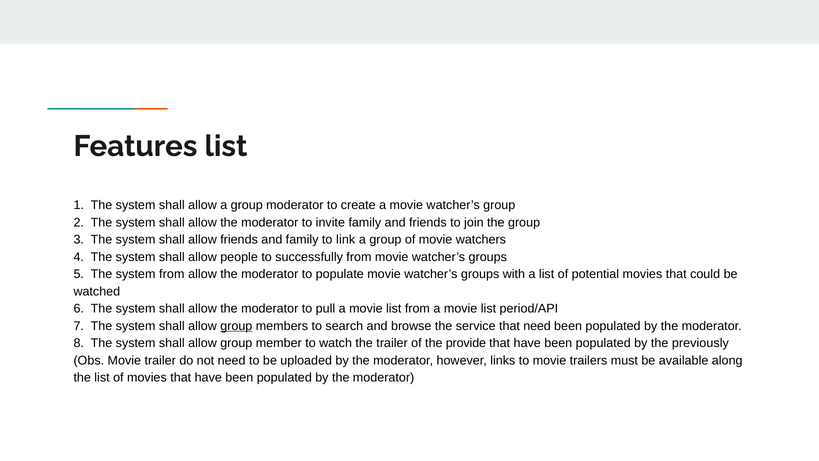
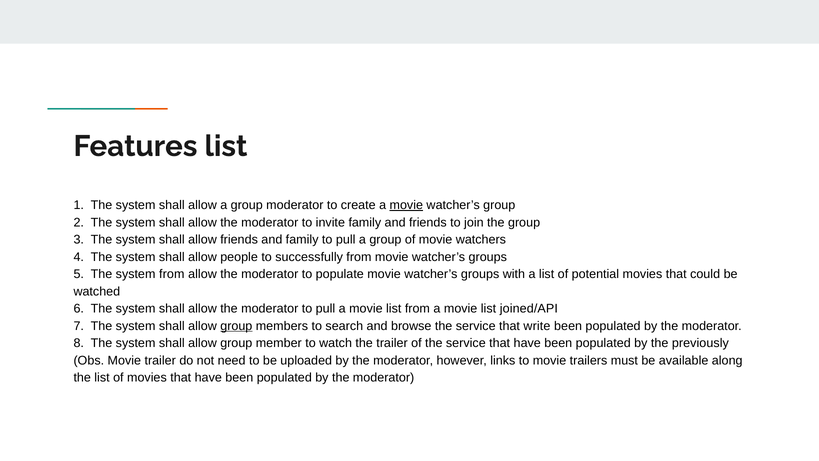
movie at (406, 205) underline: none -> present
family to link: link -> pull
period/API: period/API -> joined/API
that need: need -> write
of the provide: provide -> service
